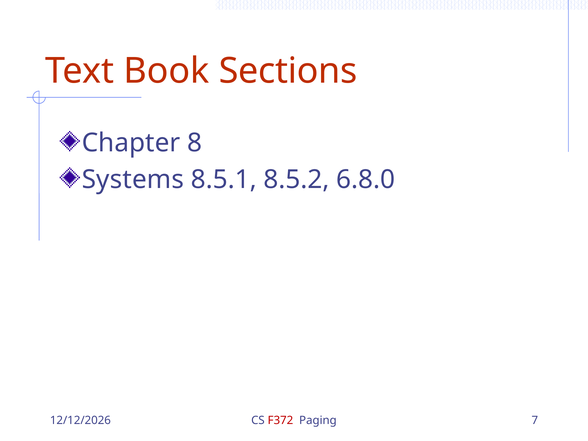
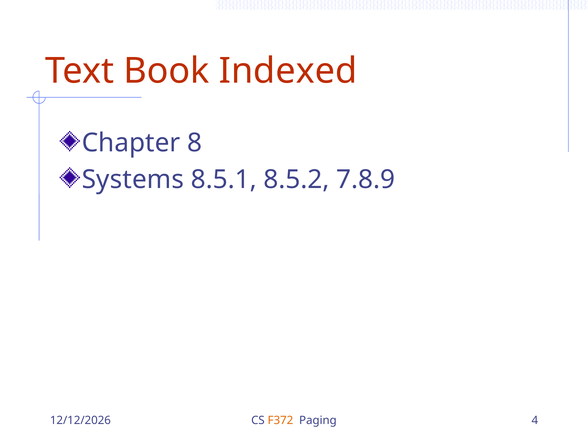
Sections: Sections -> Indexed
6.8.0: 6.8.0 -> 7.8.9
F372 colour: red -> orange
7: 7 -> 4
